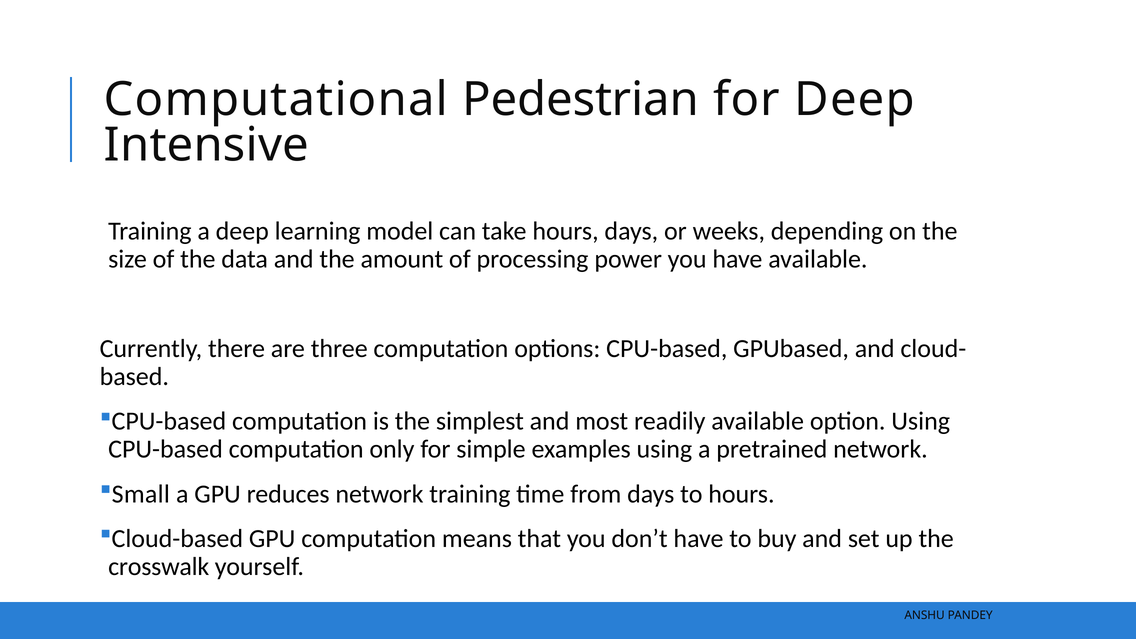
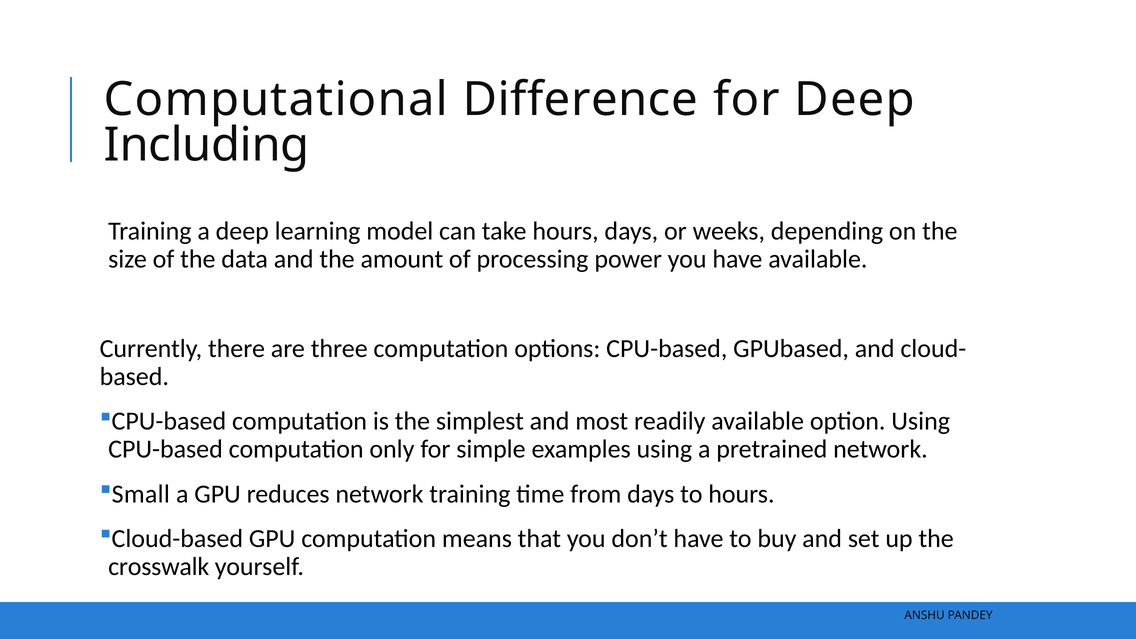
Pedestrian: Pedestrian -> Difference
Intensive: Intensive -> Including
